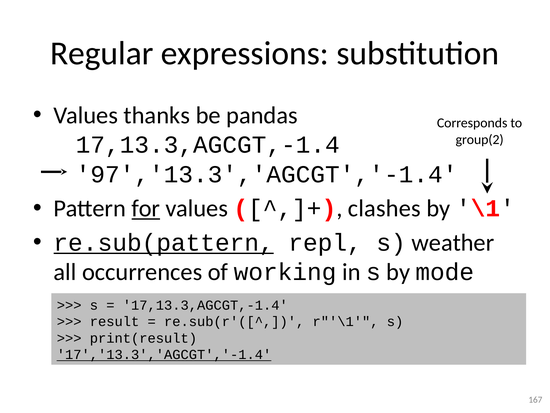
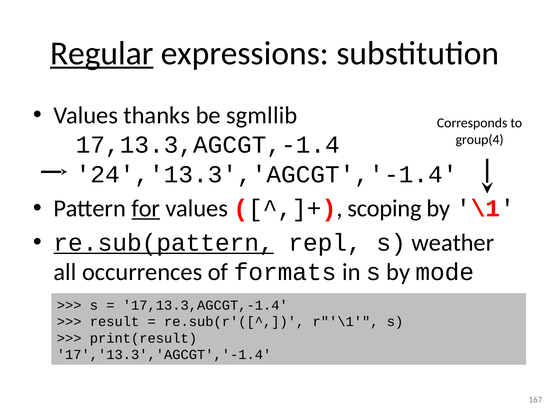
Regular underline: none -> present
pandas: pandas -> sgmllib
group(2: group(2 -> group(4
97','13.3','AGCGT','-1.4: 97','13.3','AGCGT','-1.4 -> 24','13.3','AGCGT','-1.4
clashes: clashes -> scoping
working: working -> formats
17','13.3','AGCGT','-1.4 underline: present -> none
